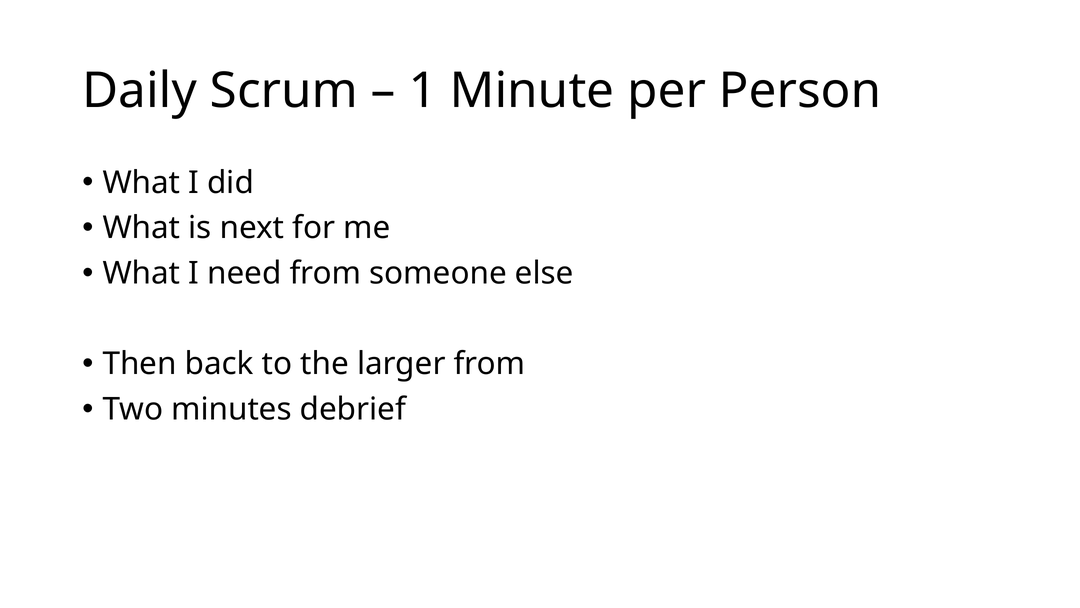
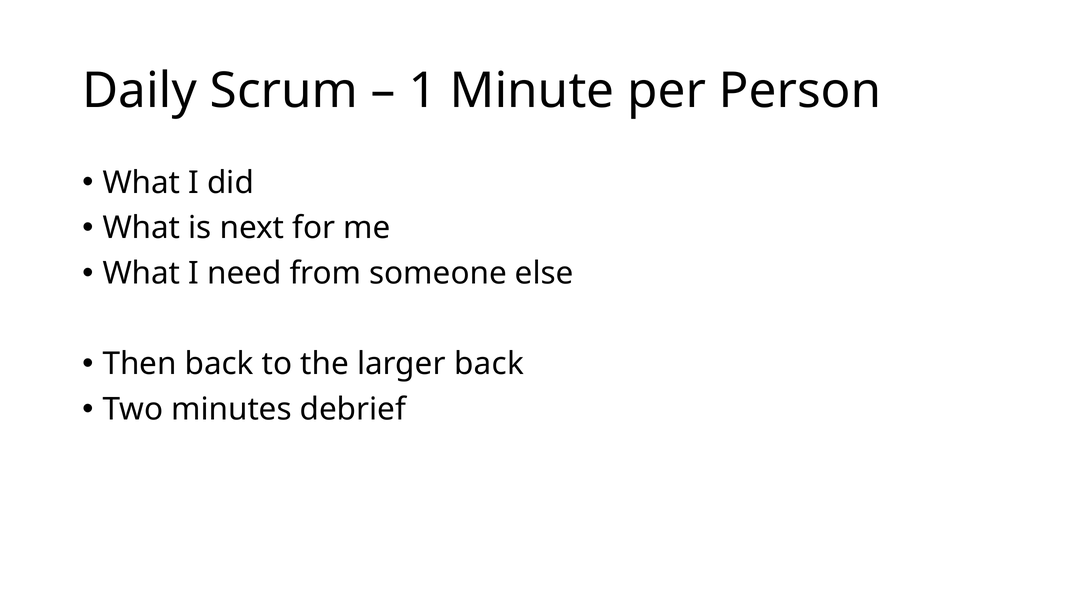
larger from: from -> back
